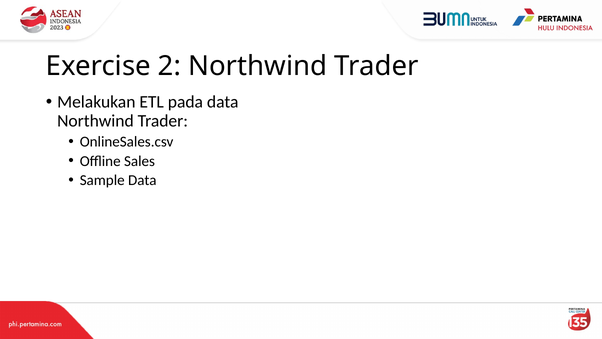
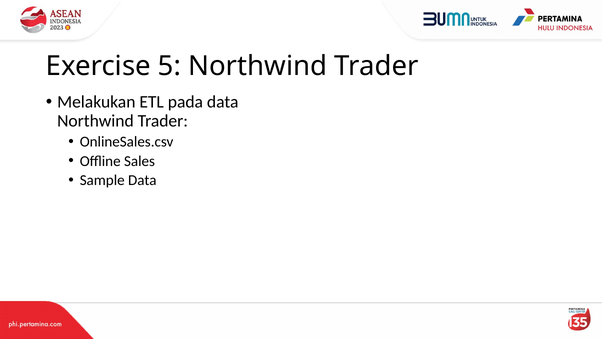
2: 2 -> 5
